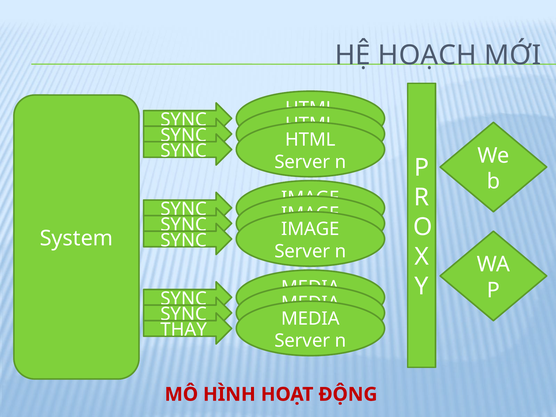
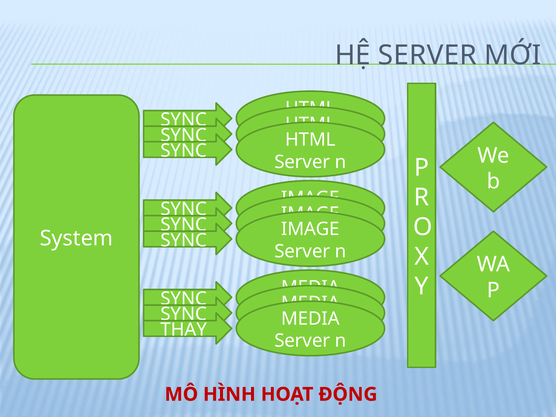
HỆ HOẠCH: HOẠCH -> SERVER
